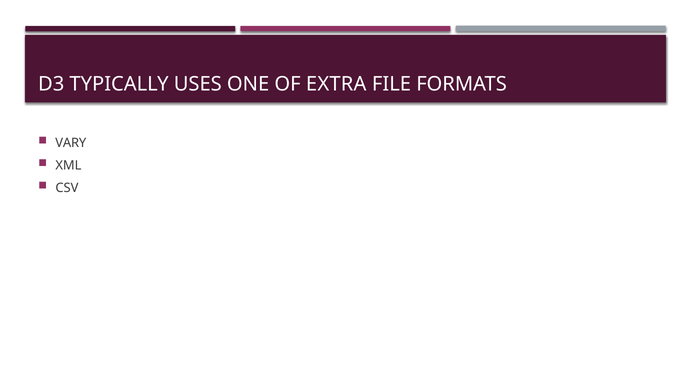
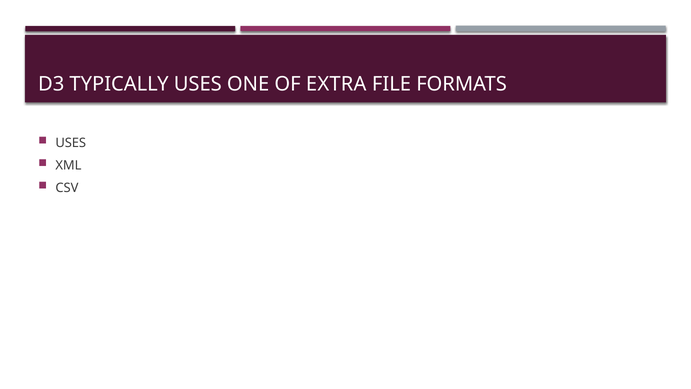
VARY at (71, 143): VARY -> USES
